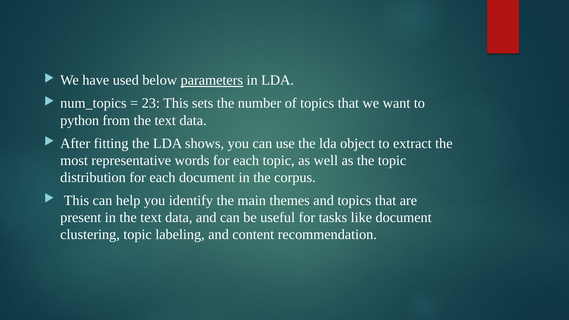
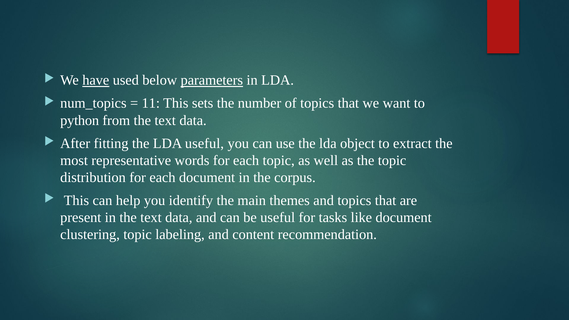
have underline: none -> present
23: 23 -> 11
LDA shows: shows -> useful
